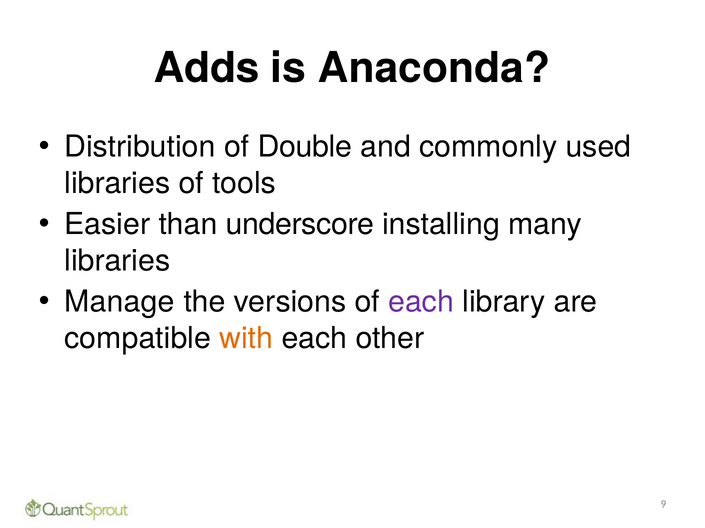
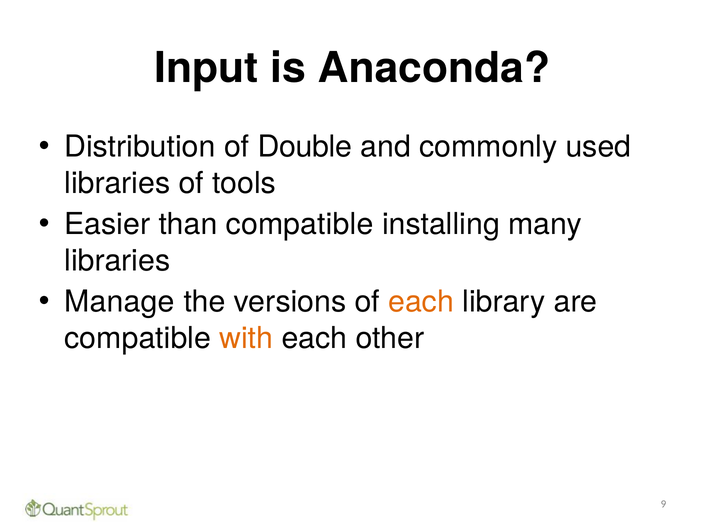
Adds: Adds -> Input
than underscore: underscore -> compatible
each at (421, 302) colour: purple -> orange
